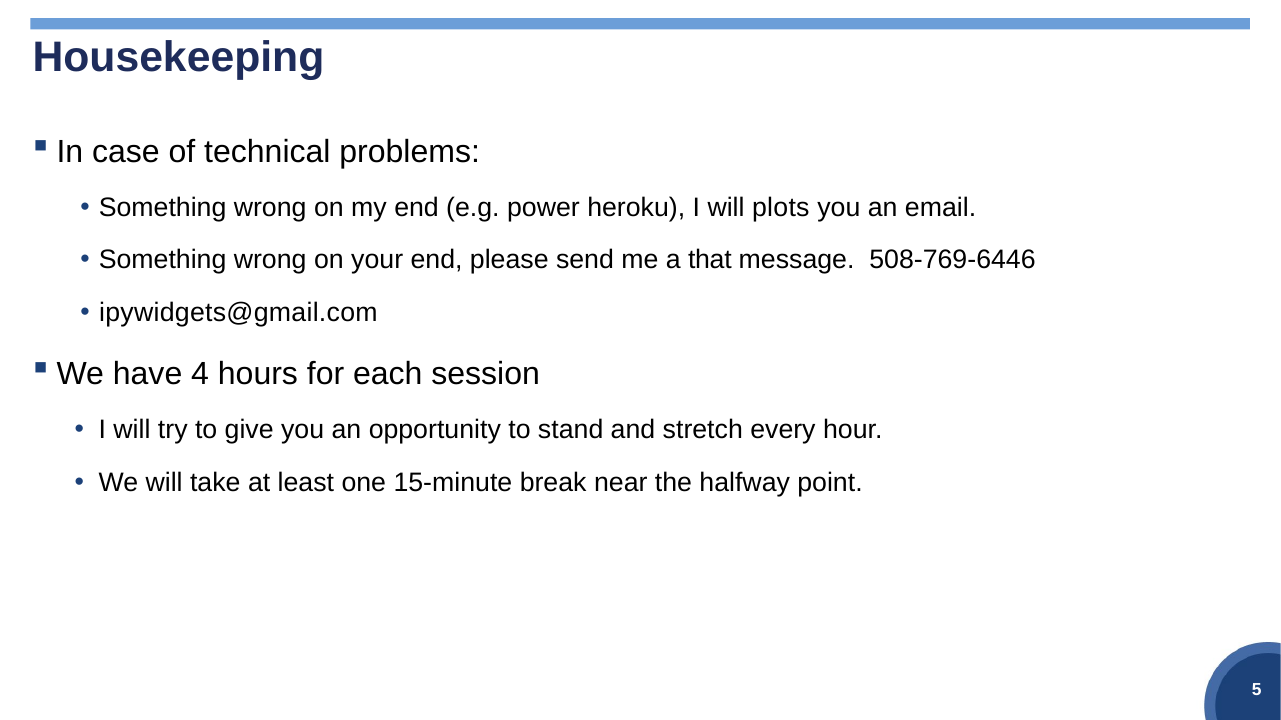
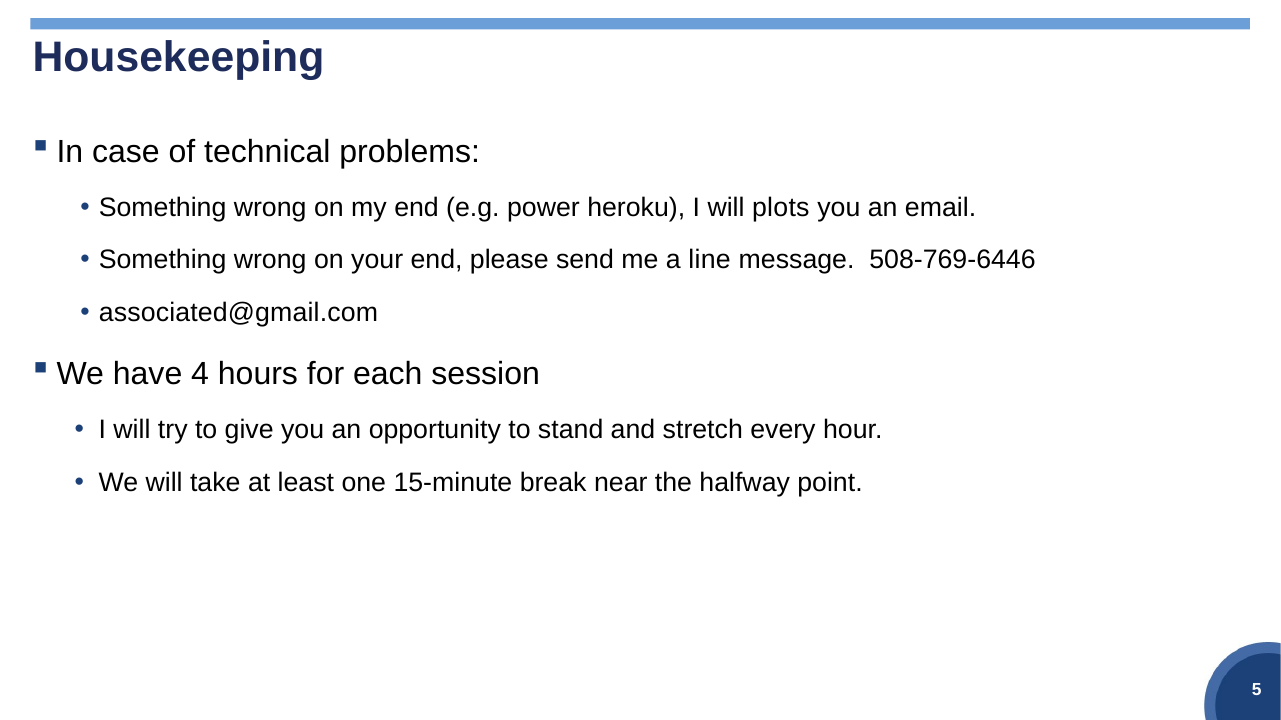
that: that -> line
ipywidgets@gmail.com: ipywidgets@gmail.com -> associated@gmail.com
